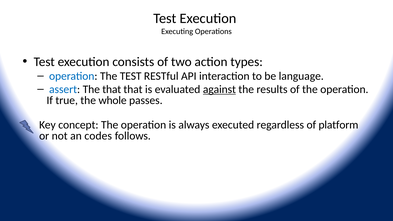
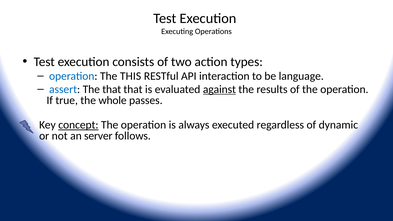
The TEST: TEST -> THIS
concept underline: none -> present
platform: platform -> dynamic
codes: codes -> server
